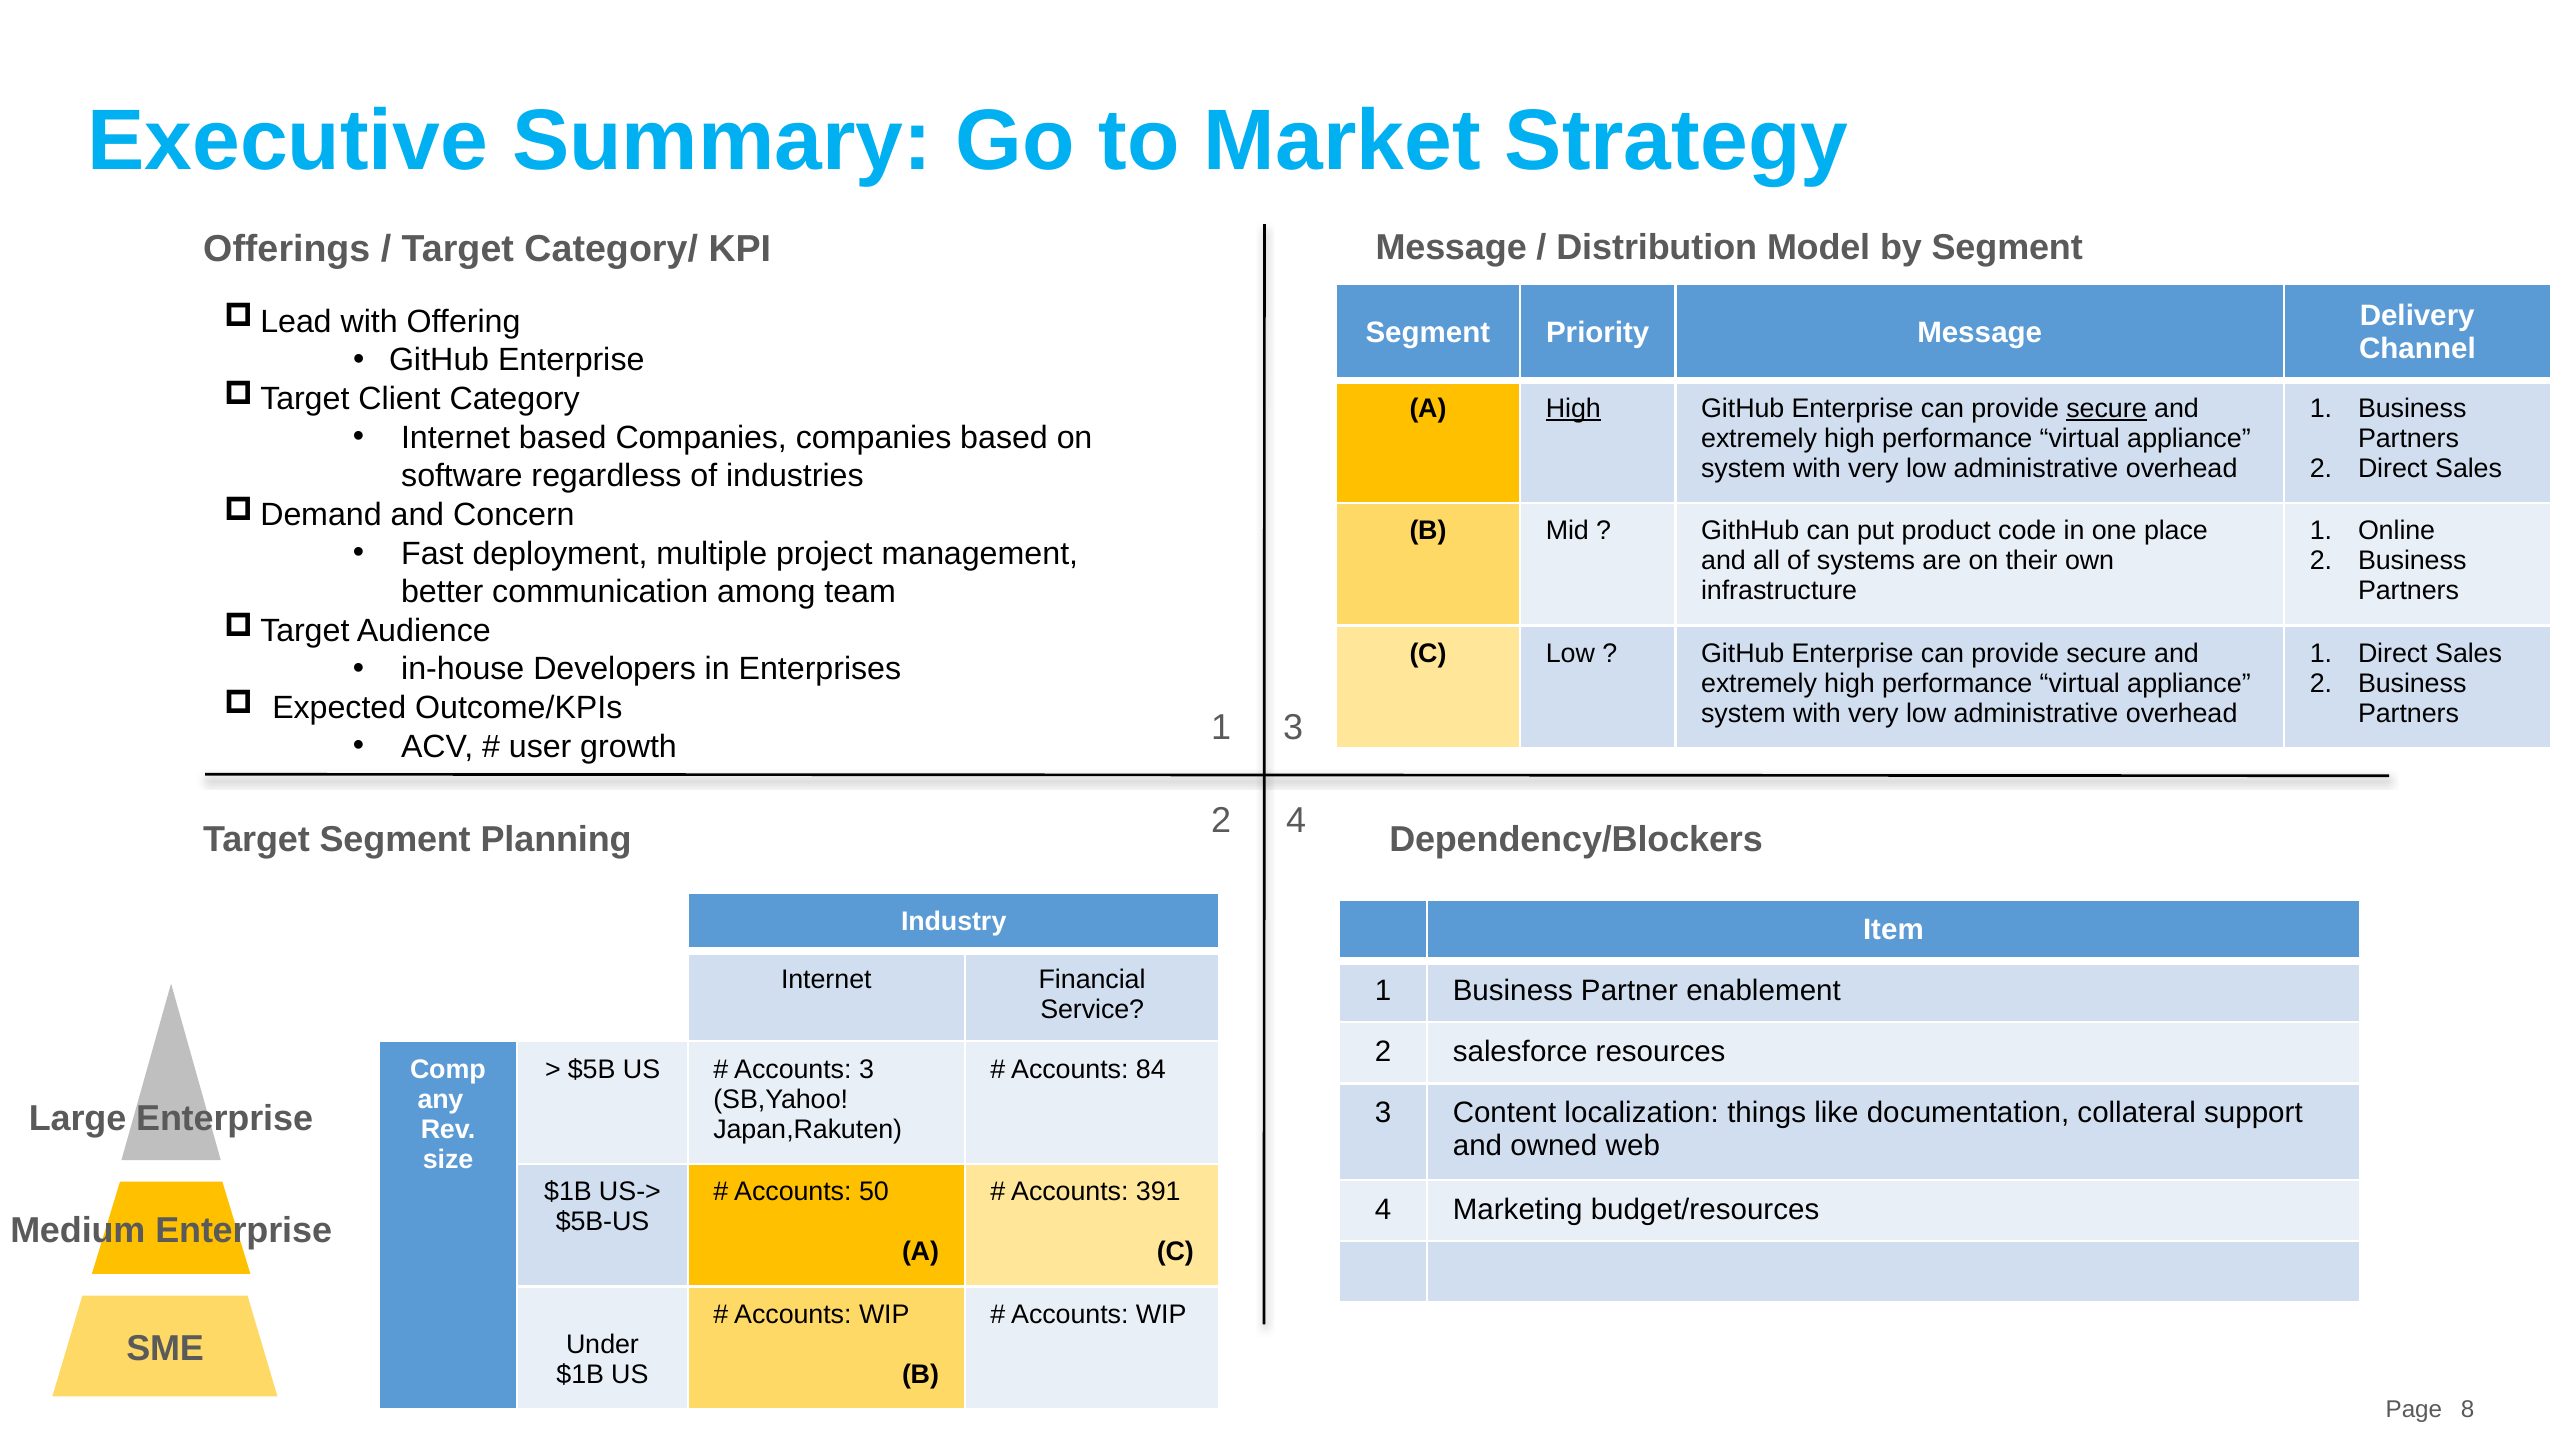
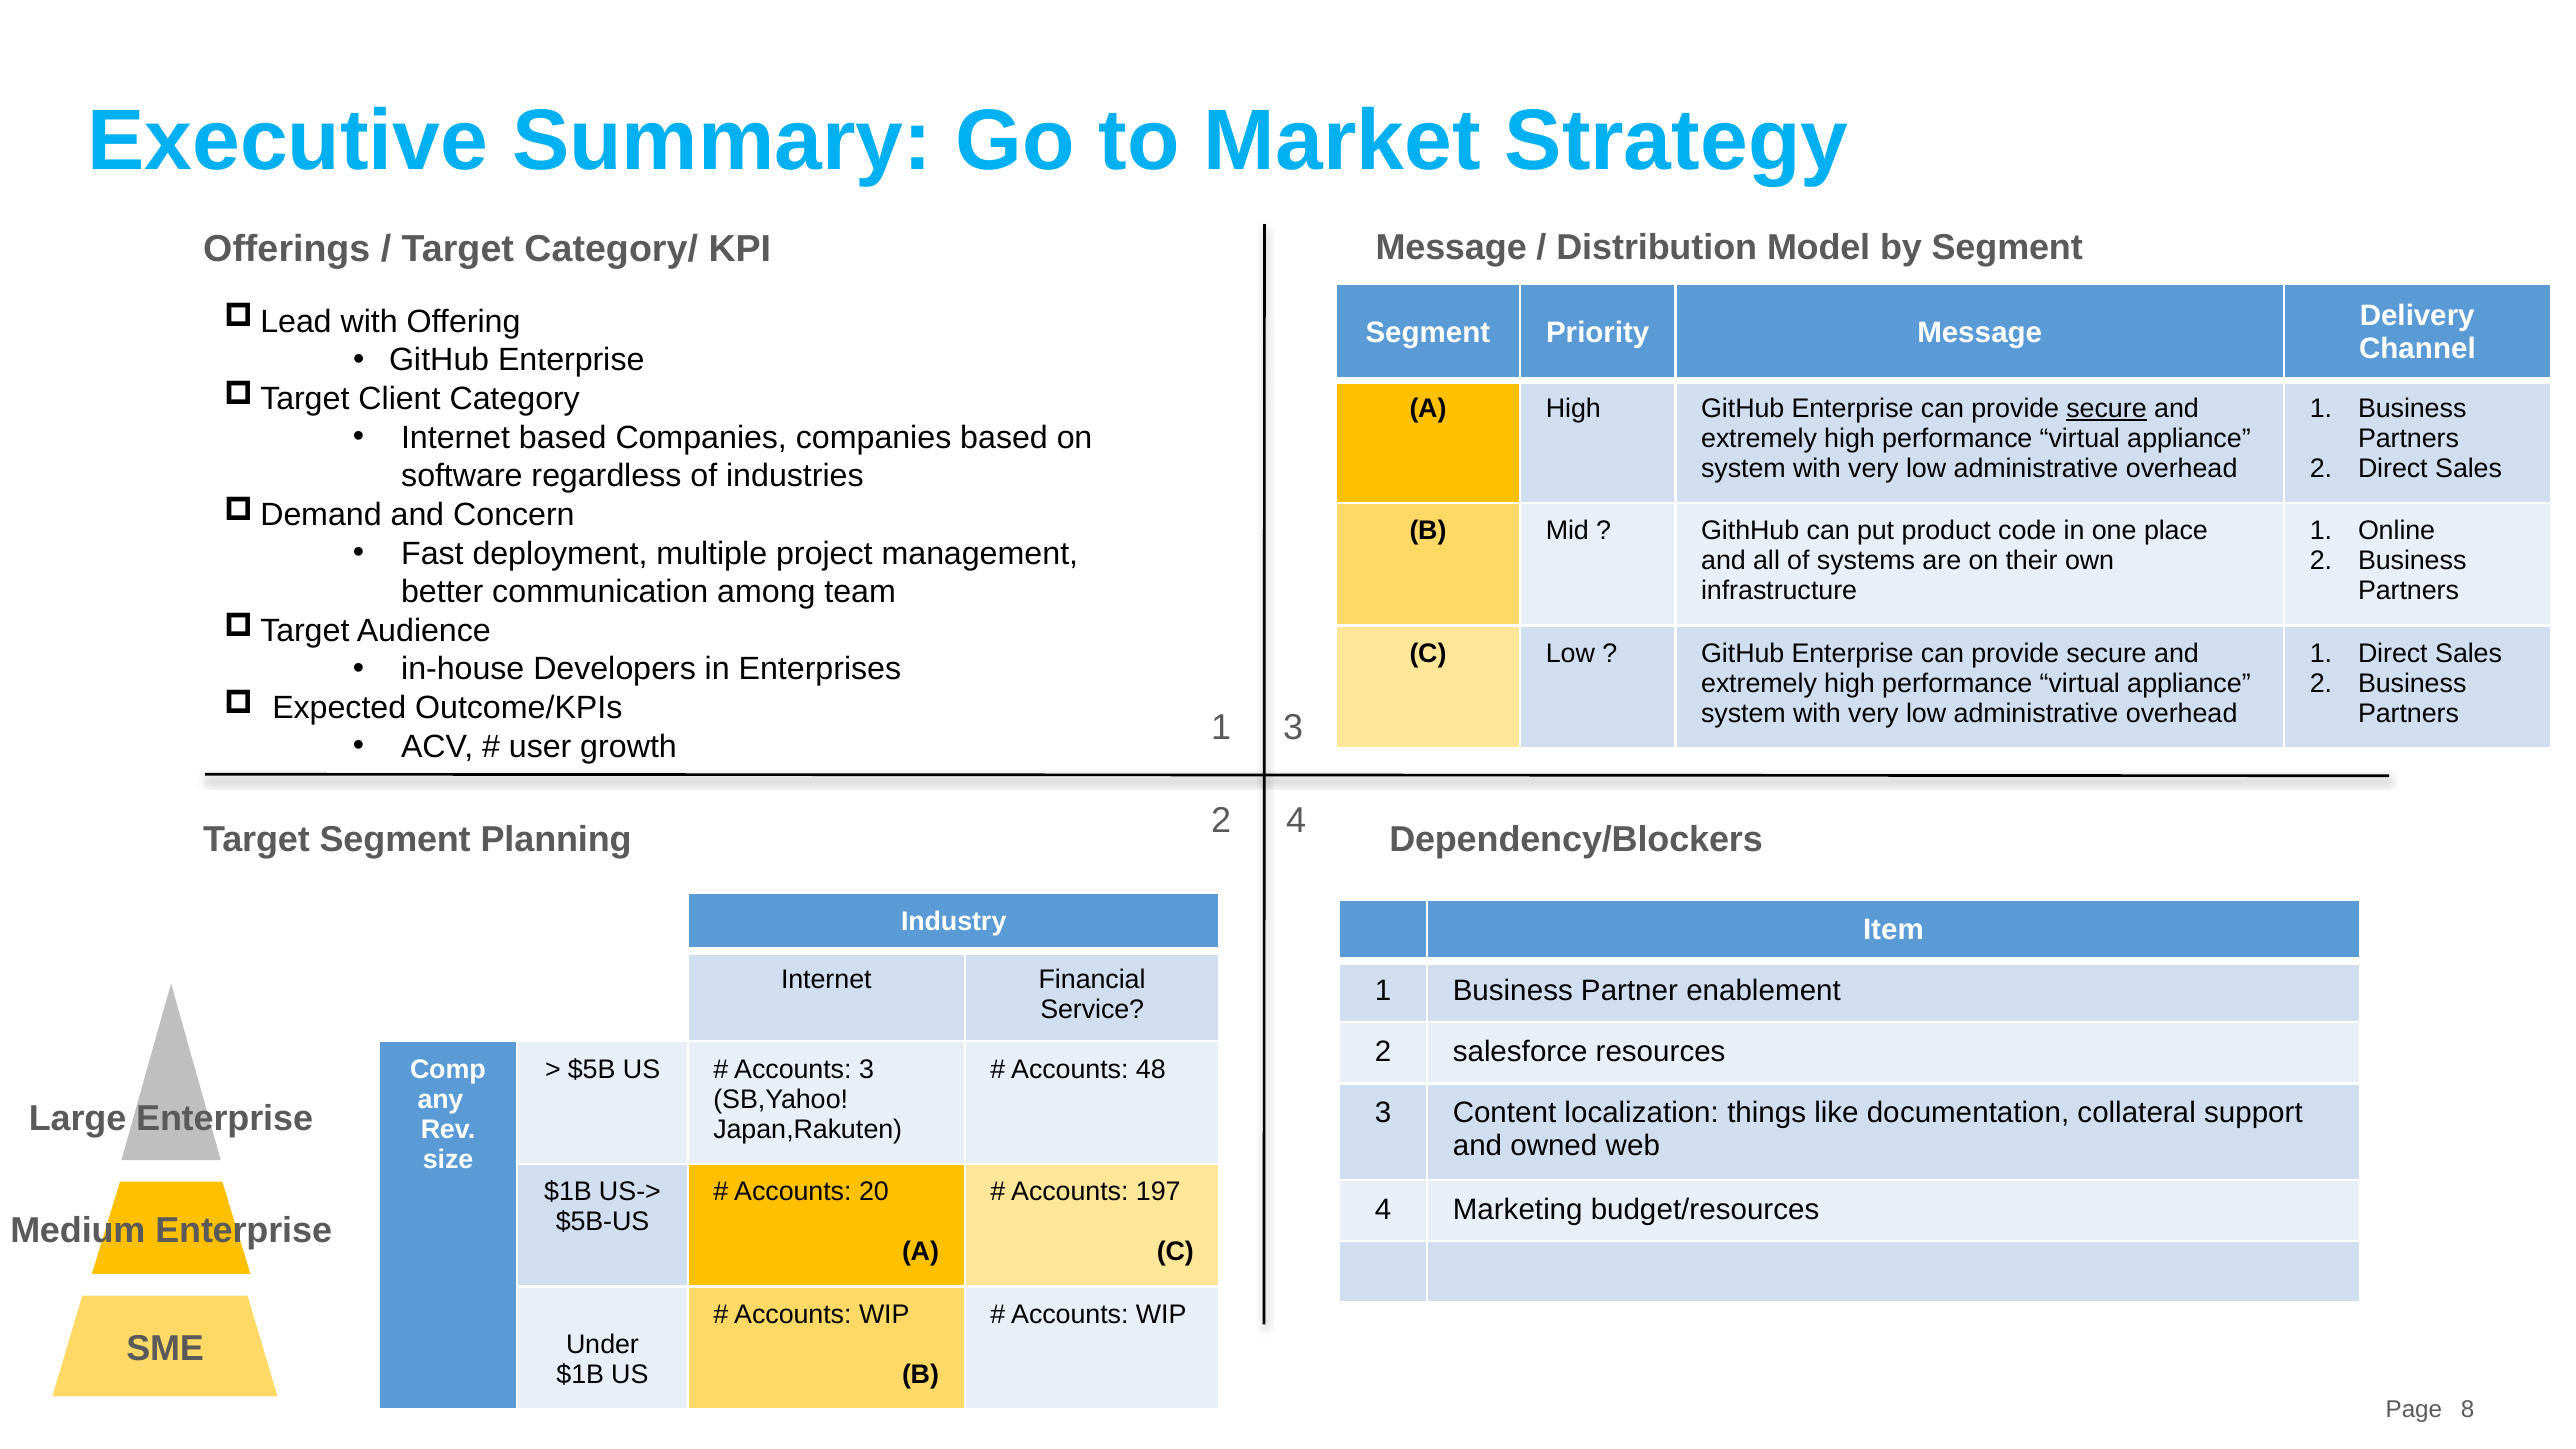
High at (1573, 409) underline: present -> none
84: 84 -> 48
50: 50 -> 20
391: 391 -> 197
